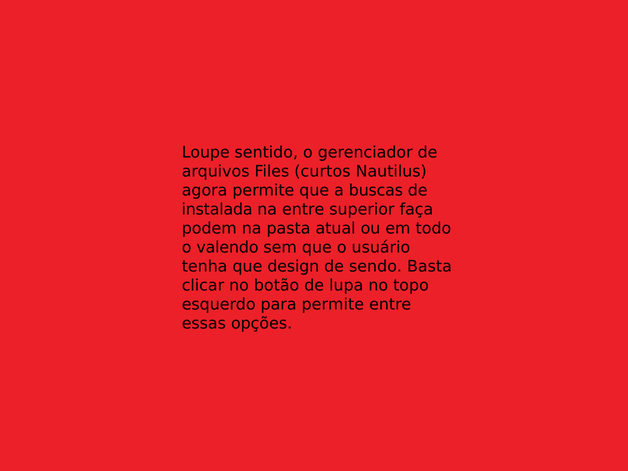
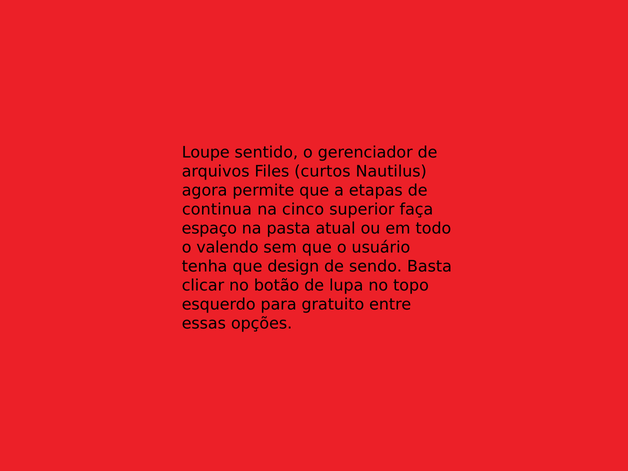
buscas: buscas -> etapas
instalada: instalada -> continua
na entre: entre -> cinco
podem: podem -> espaço
para permite: permite -> gratuito
